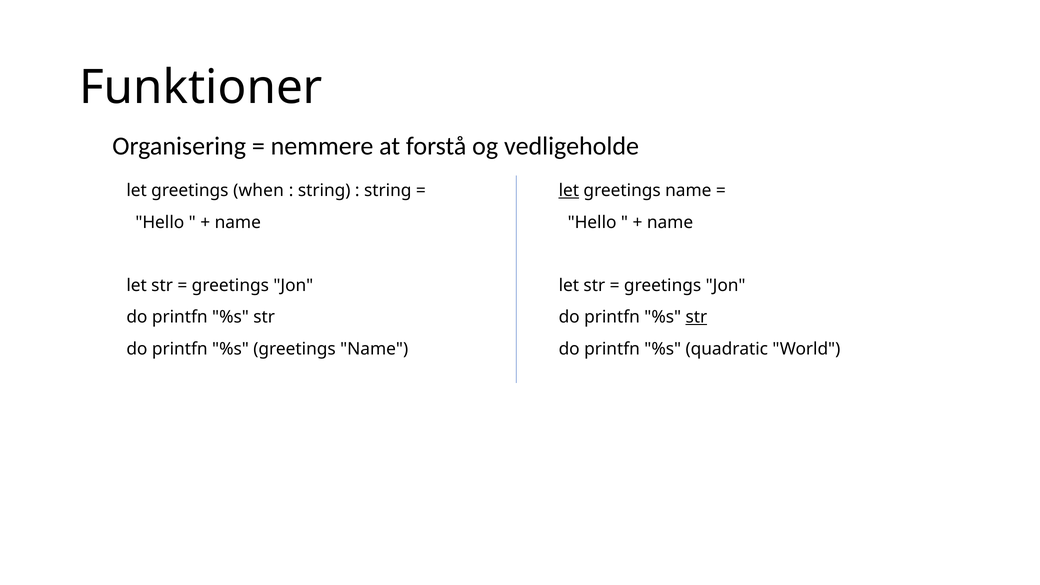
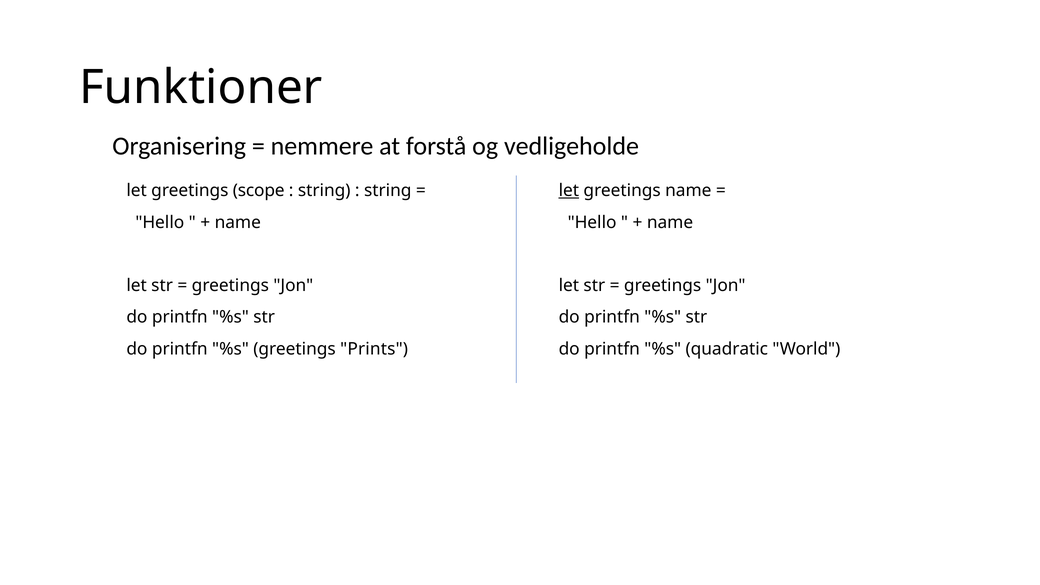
when: when -> scope
str at (696, 317) underline: present -> none
%s greetings Name: Name -> Prints
